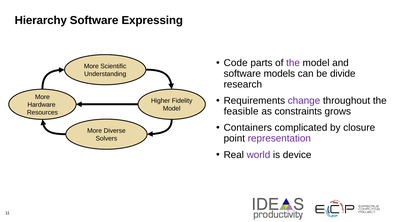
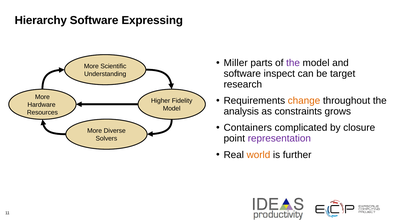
Code: Code -> Miller
models: models -> inspect
divide: divide -> target
change colour: purple -> orange
feasible: feasible -> analysis
world colour: purple -> orange
device: device -> further
